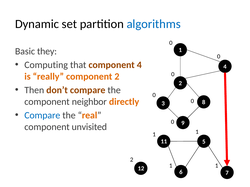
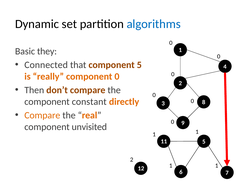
Computing: Computing -> Connected
component 4: 4 -> 5
component 2: 2 -> 0
neighbor: neighbor -> constant
Compare at (42, 116) colour: blue -> orange
